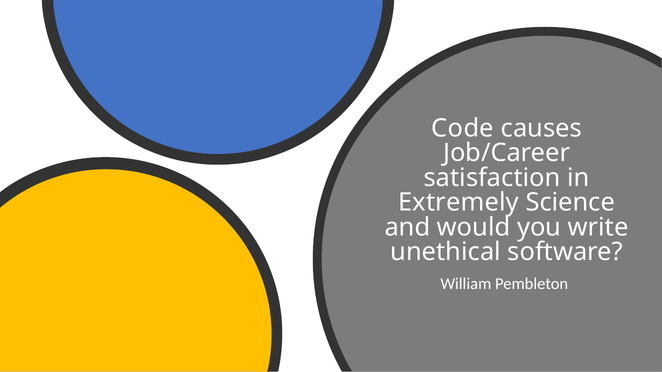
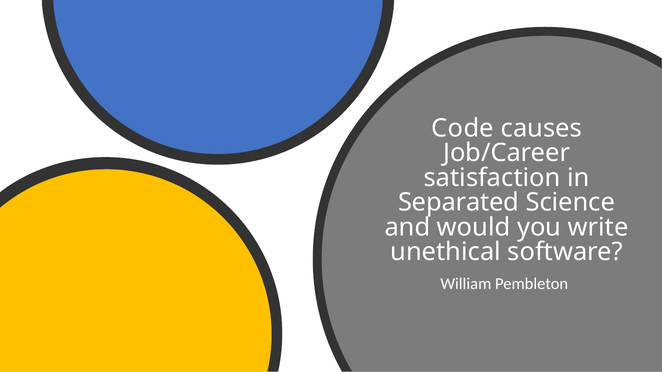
Extremely: Extremely -> Separated
